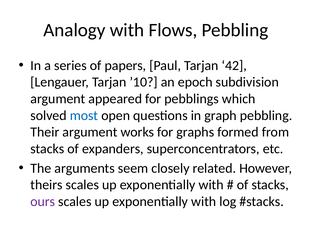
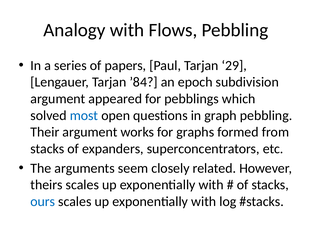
42: 42 -> 29
’10: ’10 -> ’84
ours colour: purple -> blue
